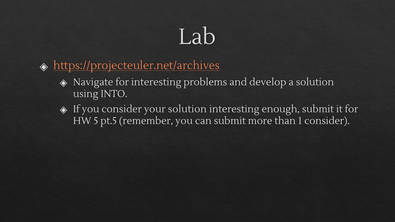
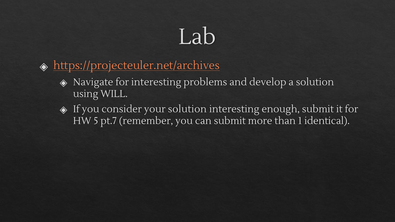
INTO: INTO -> WILL
pt.5: pt.5 -> pt.7
1 consider: consider -> identical
